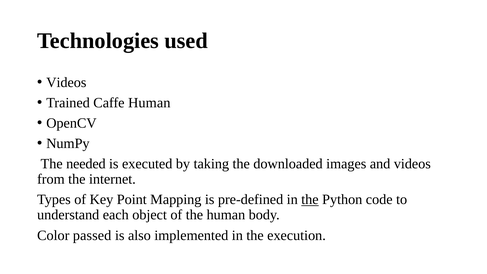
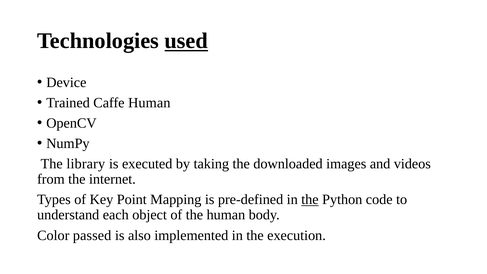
used underline: none -> present
Videos at (66, 82): Videos -> Device
needed: needed -> library
